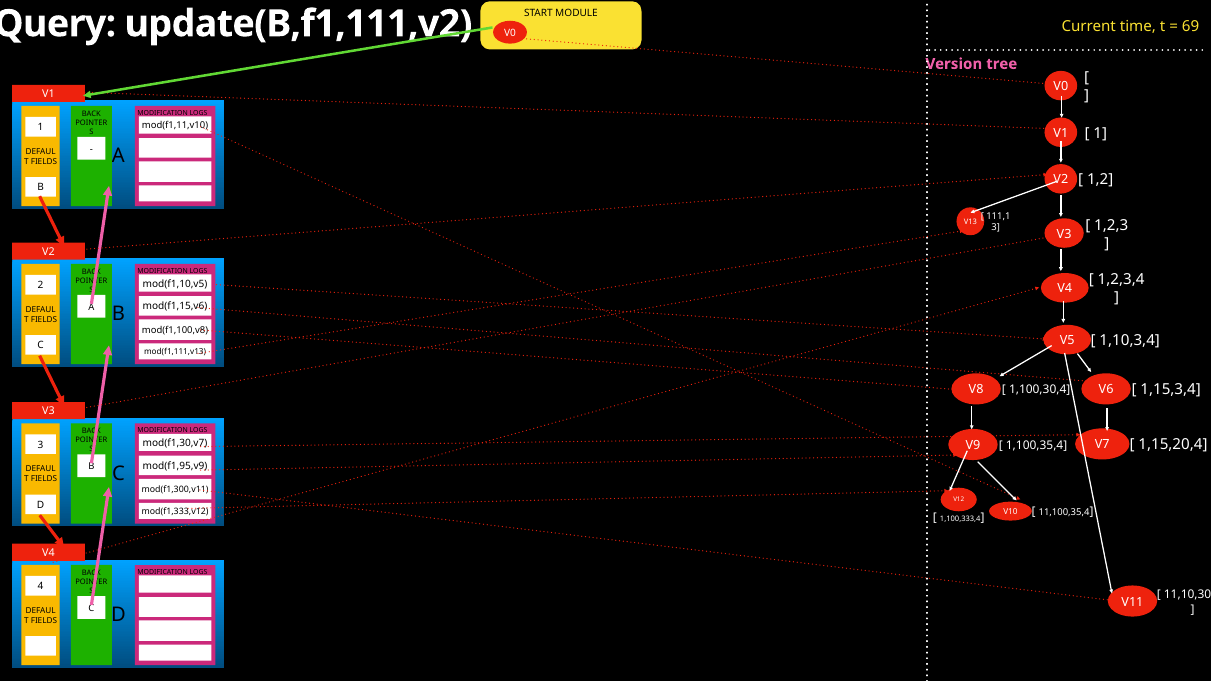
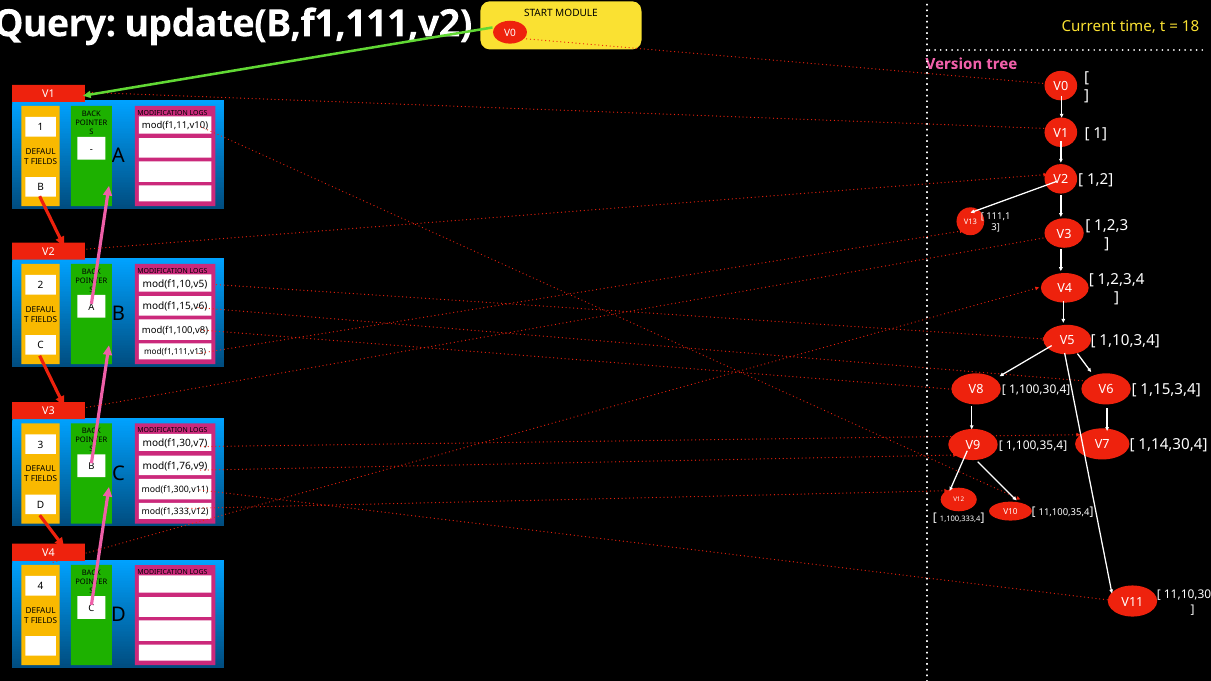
69: 69 -> 18
1,15,20,4: 1,15,20,4 -> 1,14,30,4
mod(f1,95,v9: mod(f1,95,v9 -> mod(f1,76,v9
